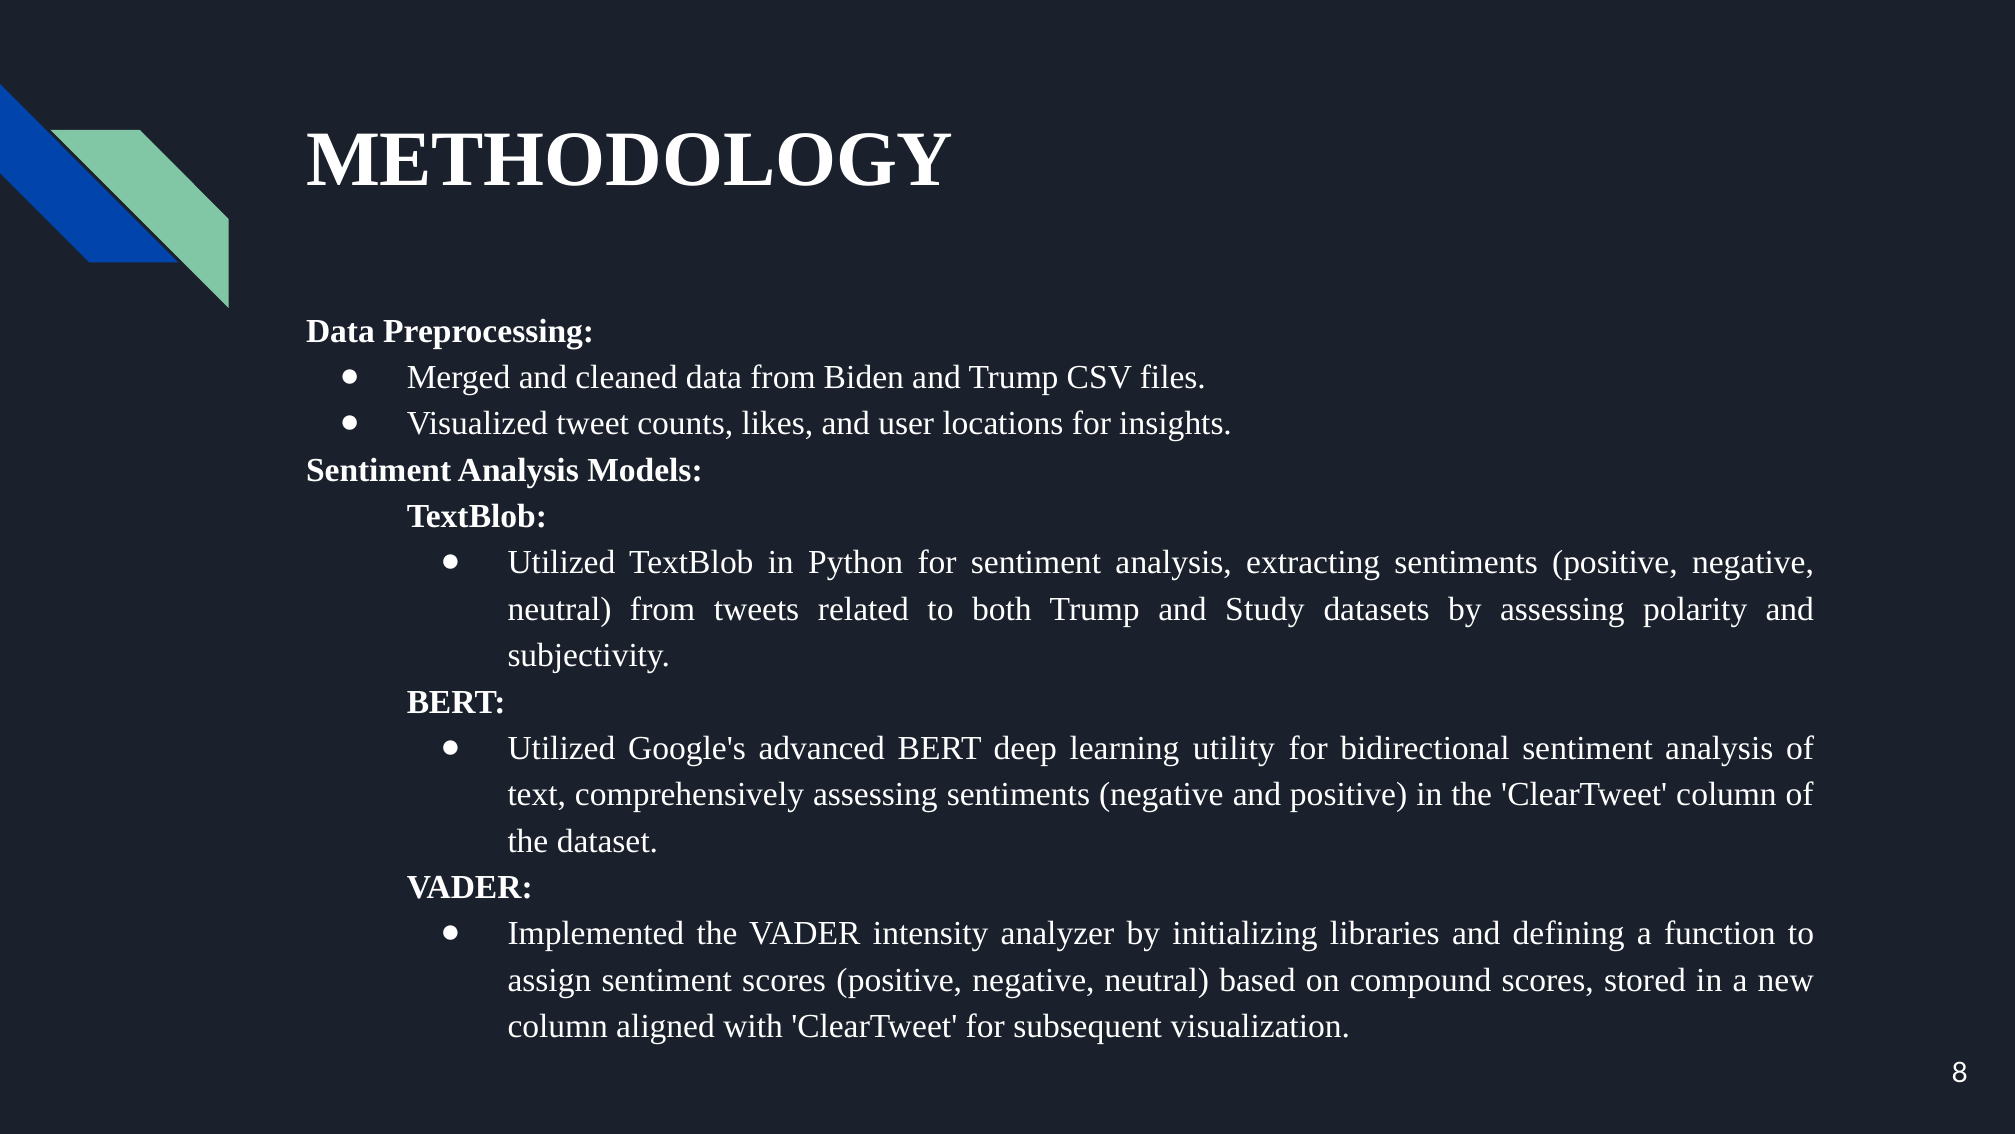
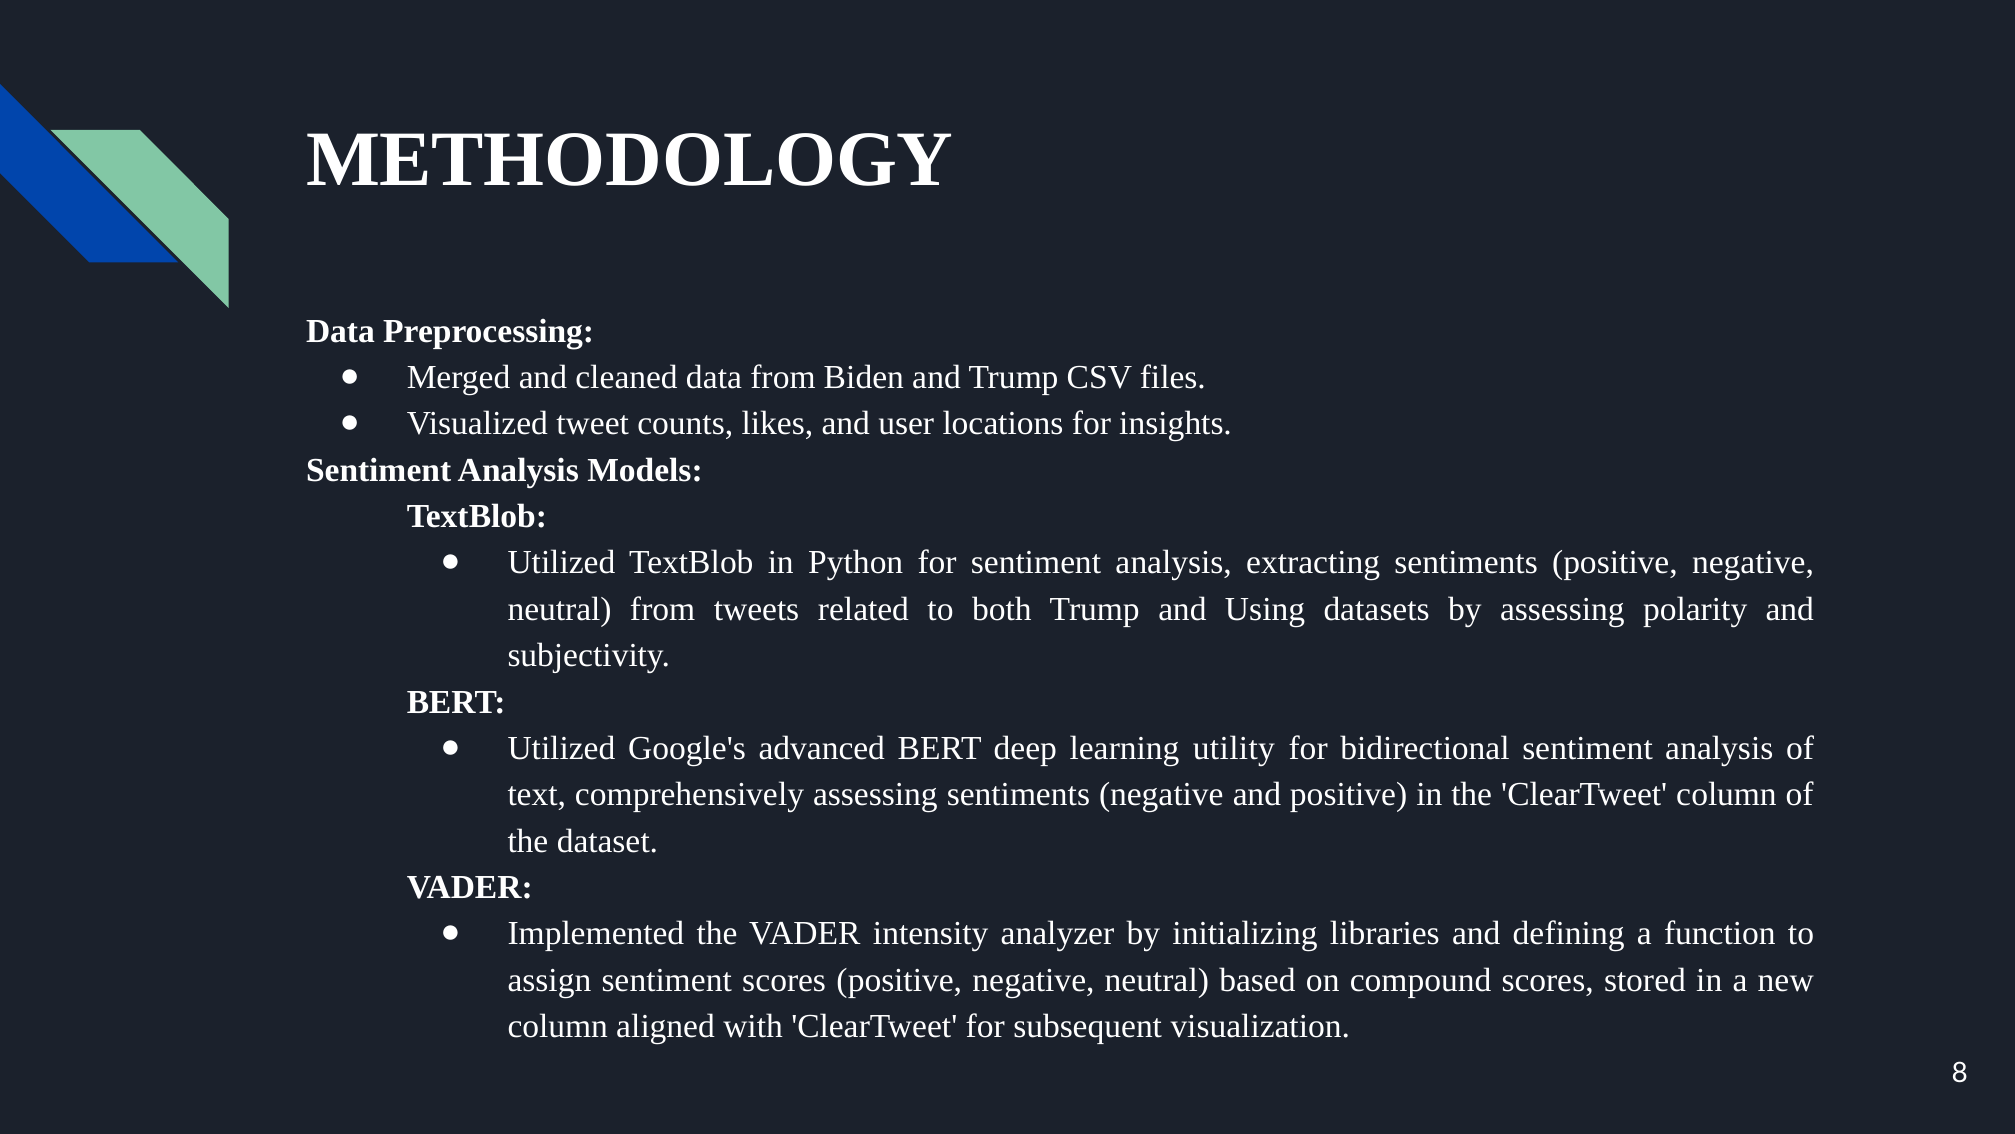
Study: Study -> Using
